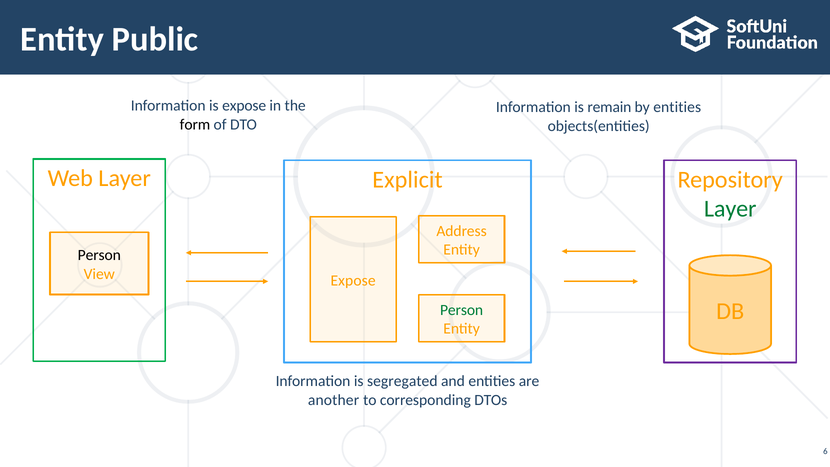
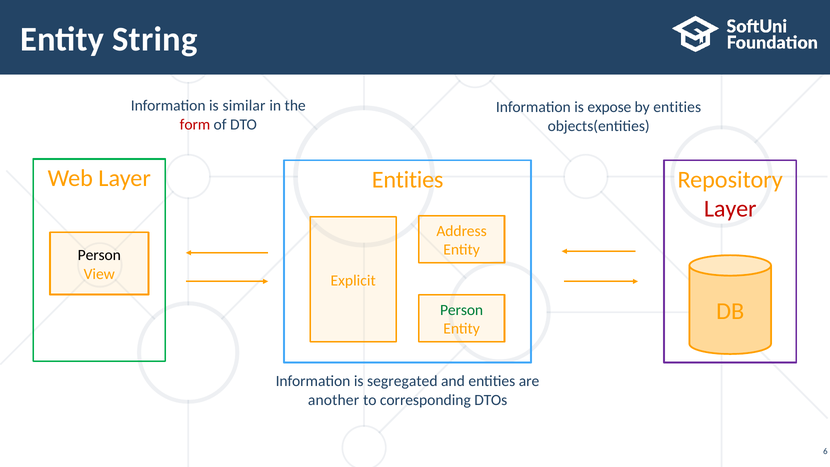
Public: Public -> String
is expose: expose -> similar
remain: remain -> expose
form colour: black -> red
Explicit at (407, 180): Explicit -> Entities
Layer at (730, 209) colour: green -> red
Expose at (353, 280): Expose -> Explicit
